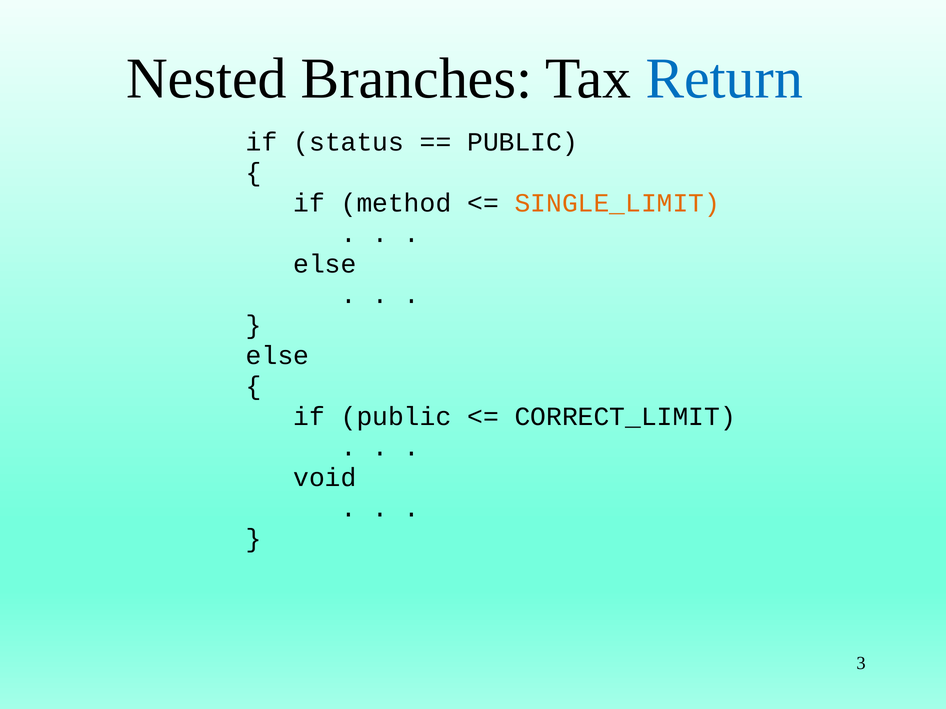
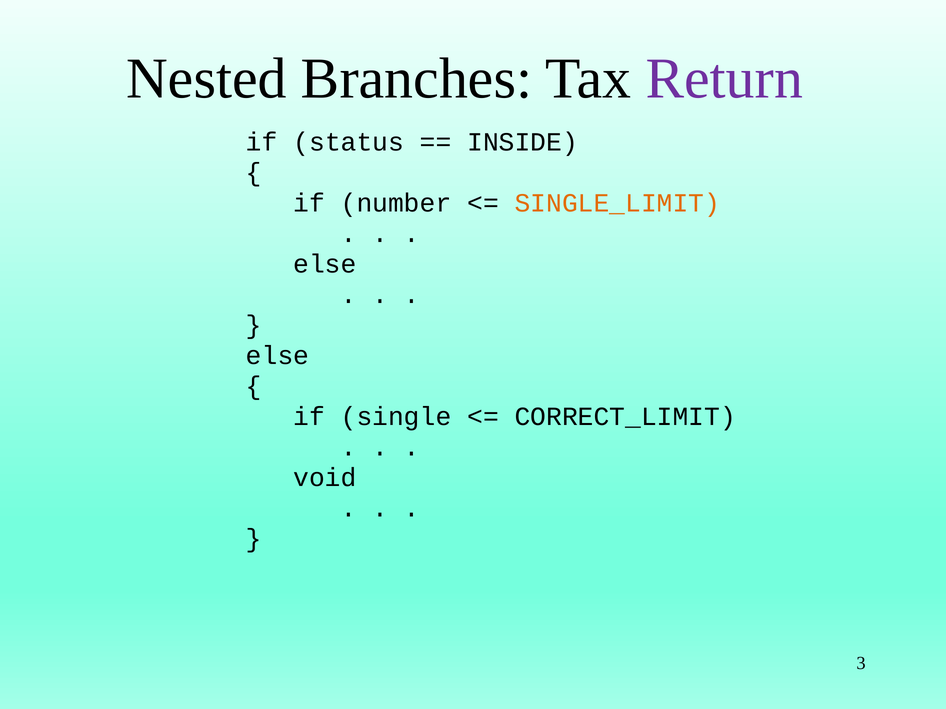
Return colour: blue -> purple
PUBLIC at (523, 142): PUBLIC -> INSIDE
method: method -> number
if public: public -> single
